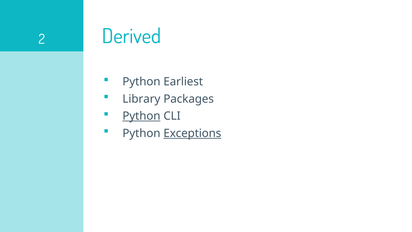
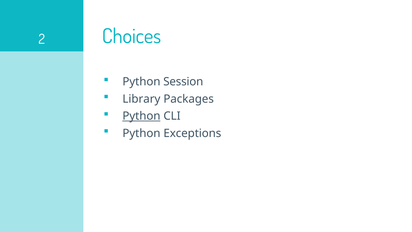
Derived: Derived -> Choices
Earliest: Earliest -> Session
Exceptions underline: present -> none
